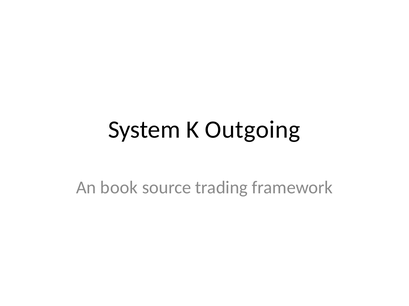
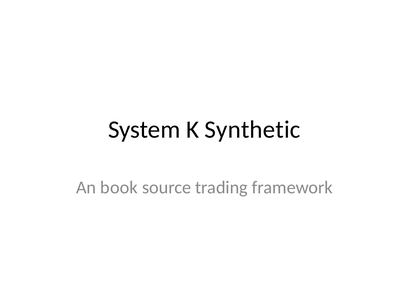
Outgoing: Outgoing -> Synthetic
